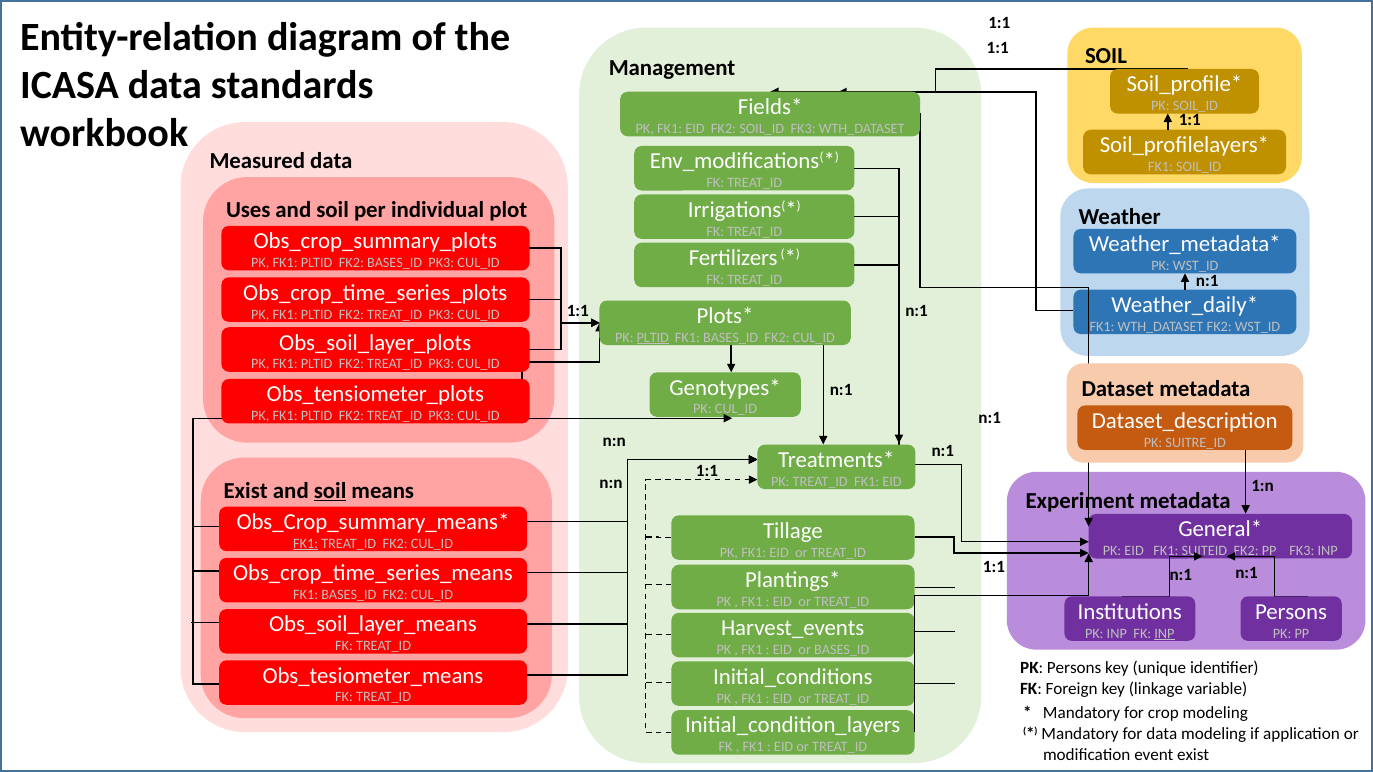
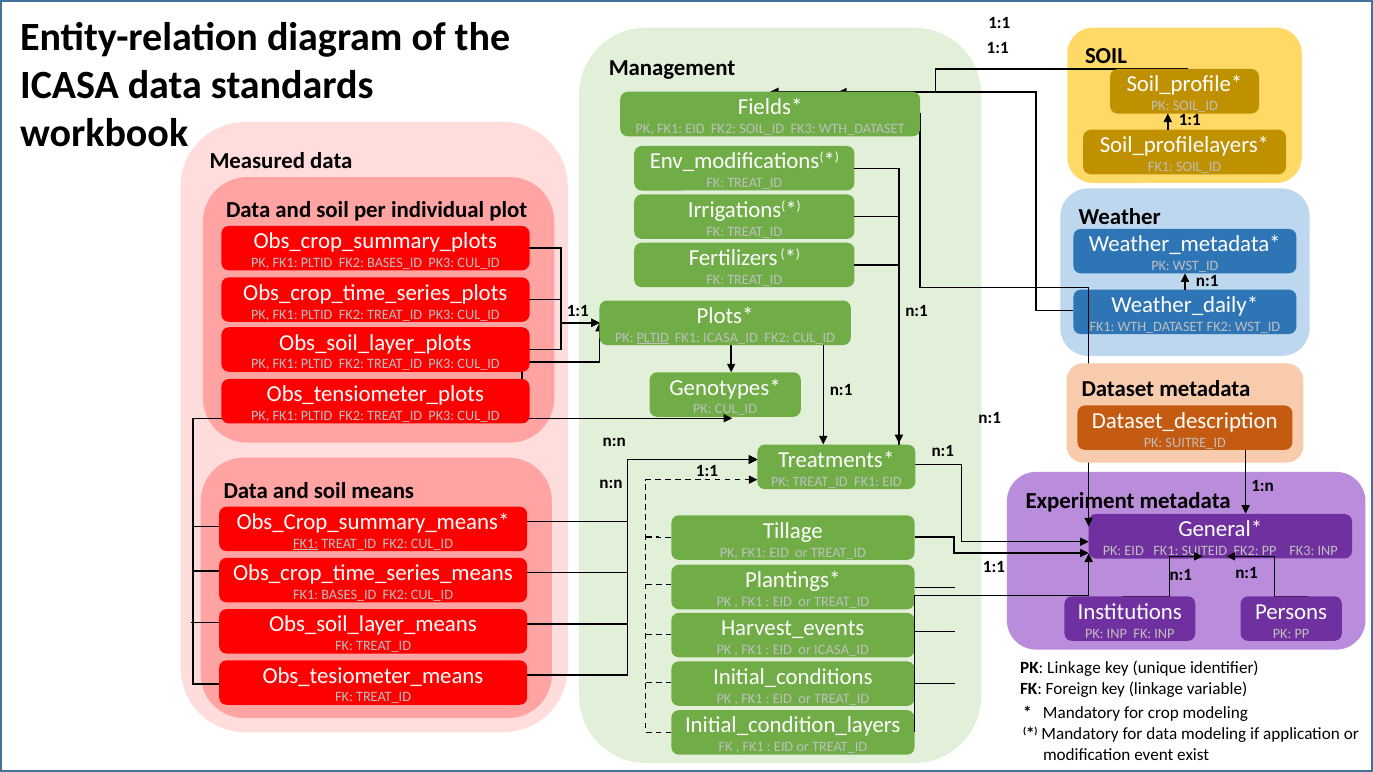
Uses at (248, 210): Uses -> Data
BASES_ID at (731, 338): BASES_ID -> ICASA_ID
Exist at (246, 491): Exist -> Data
soil at (330, 491) underline: present -> none
INP at (1164, 634) underline: present -> none
or BASES_ID: BASES_ID -> ICASA_ID
PK Persons: Persons -> Linkage
